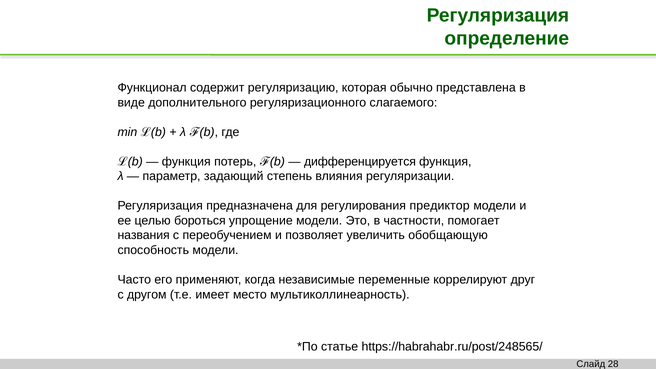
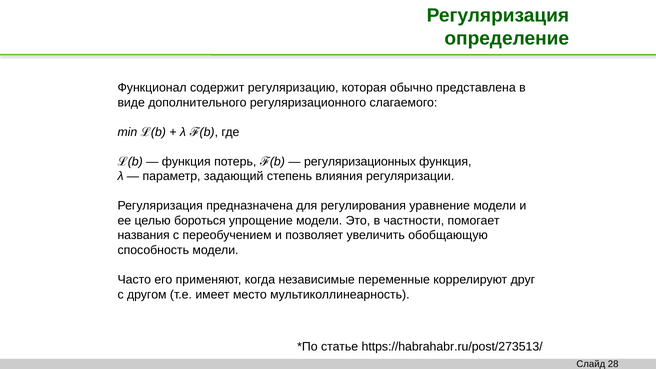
дифференцируется: дифференцируется -> регуляризационных
предиктор: предиктор -> уравнение
https://habrahabr.ru/post/248565/: https://habrahabr.ru/post/248565/ -> https://habrahabr.ru/post/273513/
